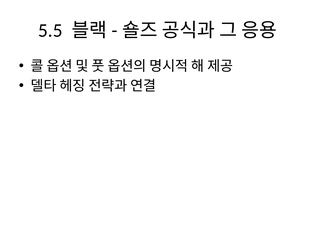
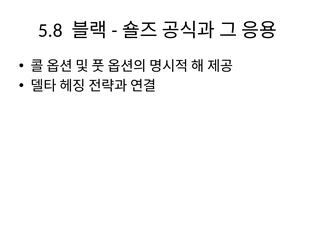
5.5: 5.5 -> 5.8
